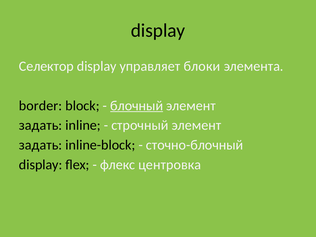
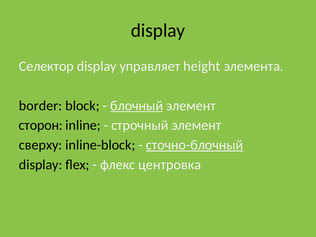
блоки: блоки -> height
задать at (41, 125): задать -> сторон
задать at (41, 145): задать -> сверху
сточно-блочный underline: none -> present
